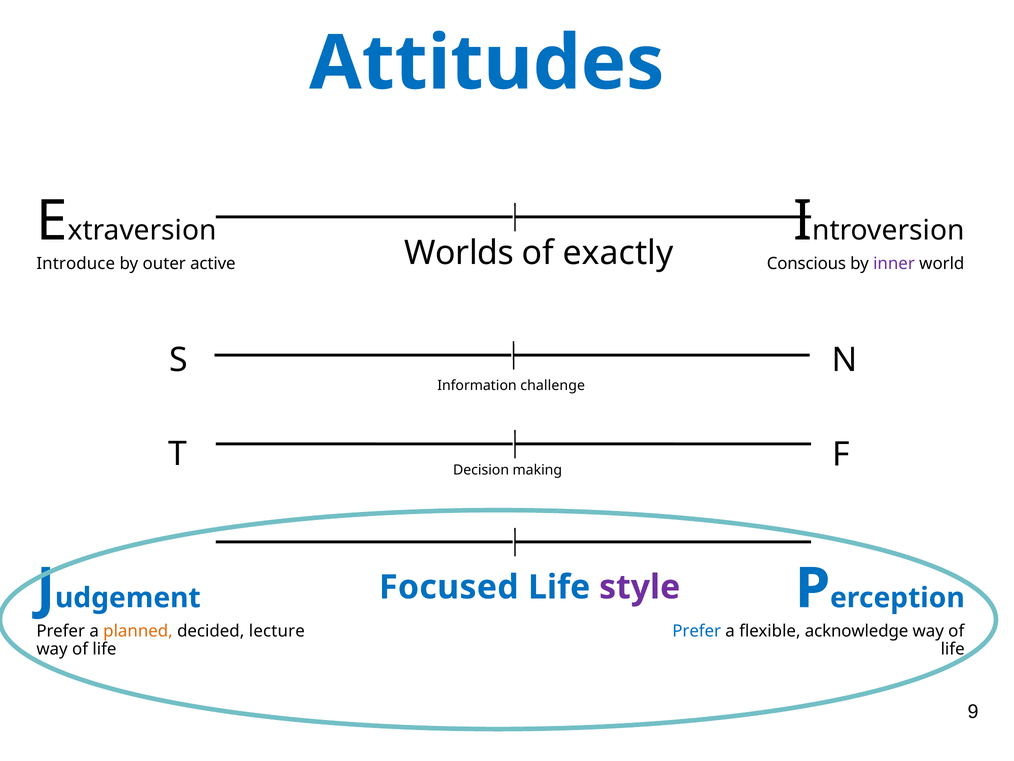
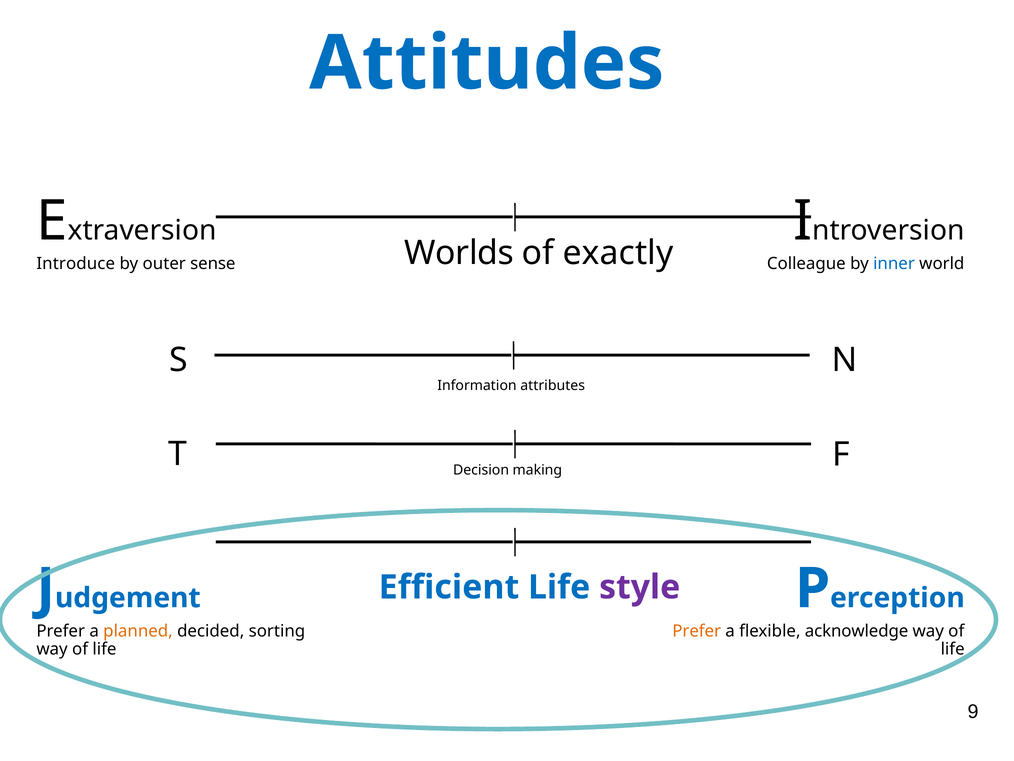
active: active -> sense
Conscious: Conscious -> Colleague
inner colour: purple -> blue
challenge: challenge -> attributes
Focused: Focused -> Efficient
lecture: lecture -> sorting
Prefer at (697, 631) colour: blue -> orange
